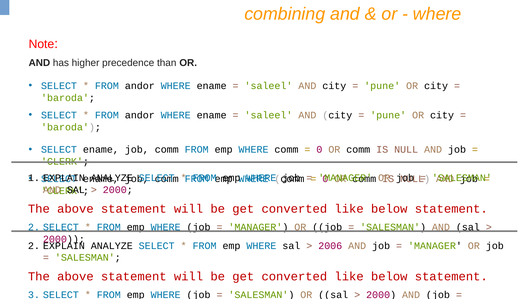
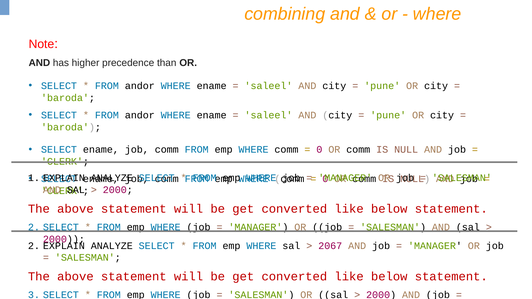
2006: 2006 -> 2067
